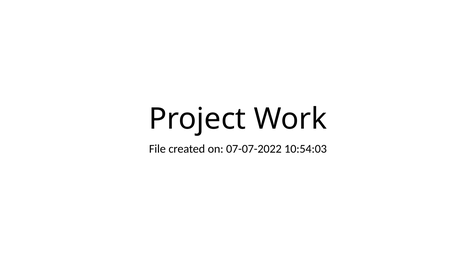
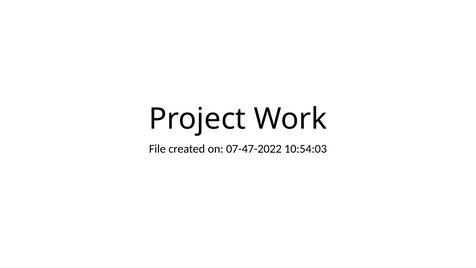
07-07-2022: 07-07-2022 -> 07-47-2022
